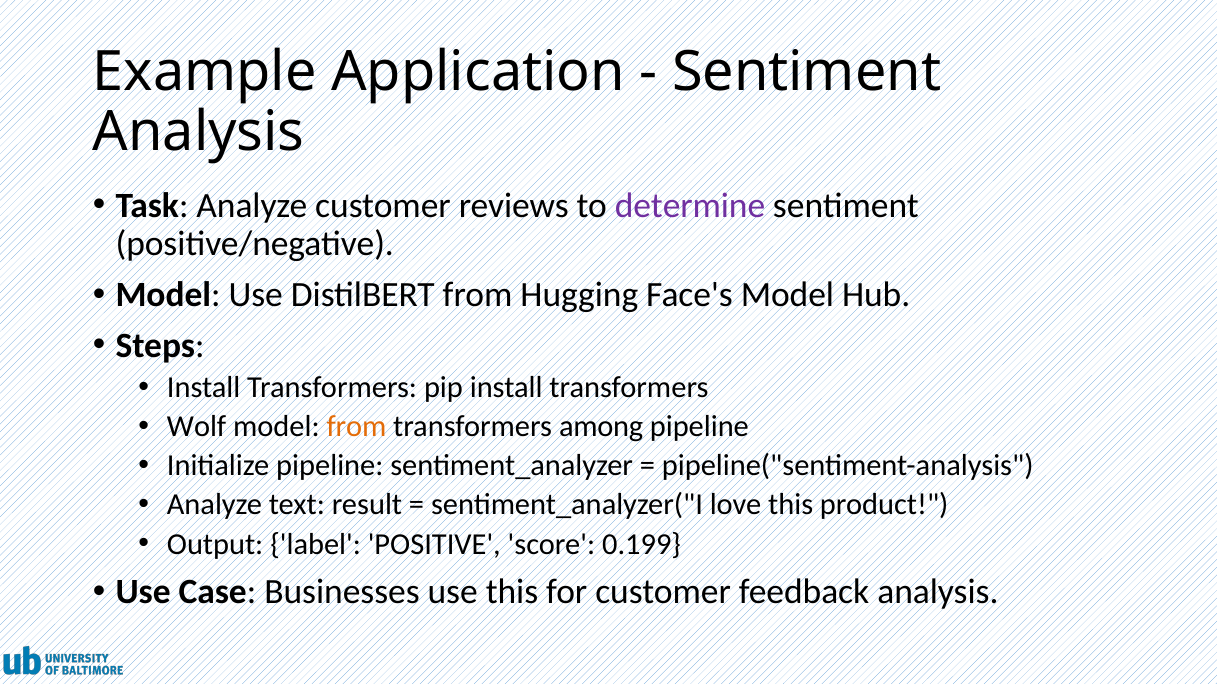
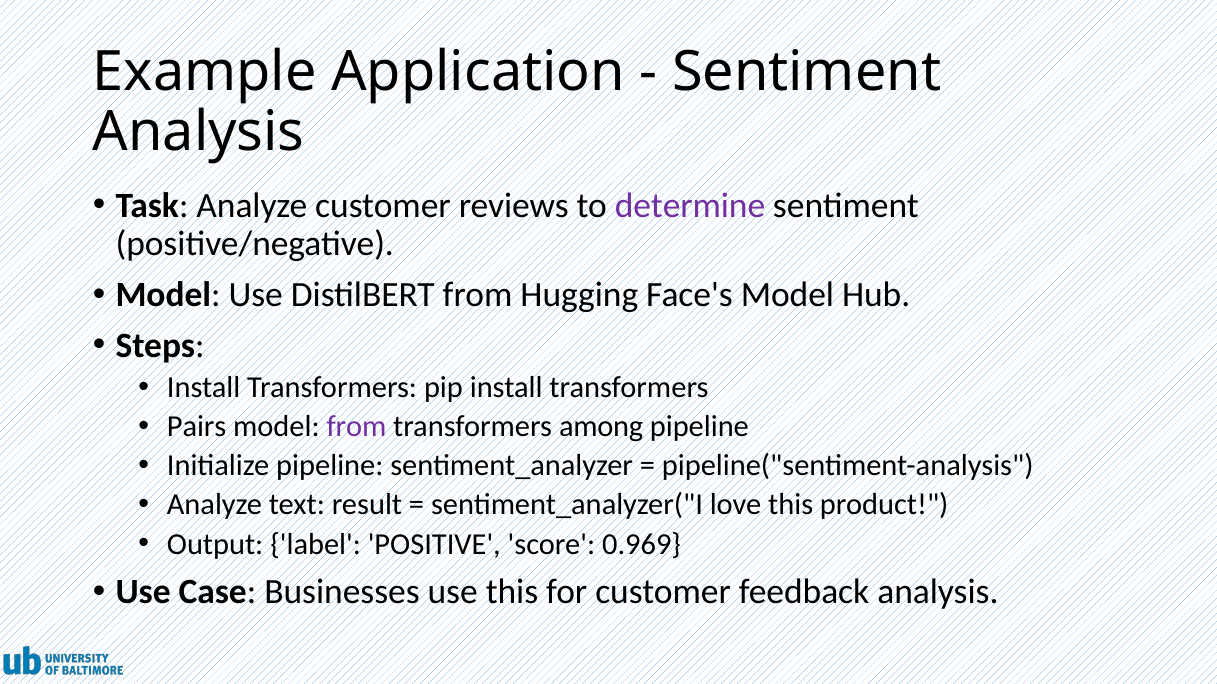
Wolf: Wolf -> Pairs
from at (356, 427) colour: orange -> purple
0.199: 0.199 -> 0.969
